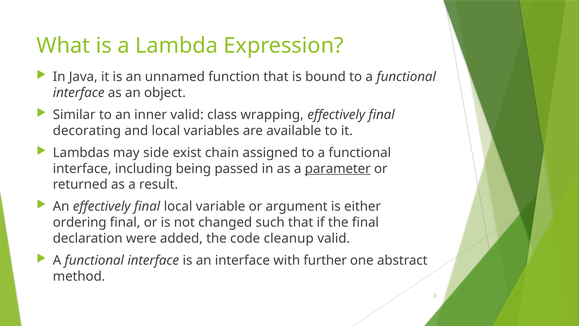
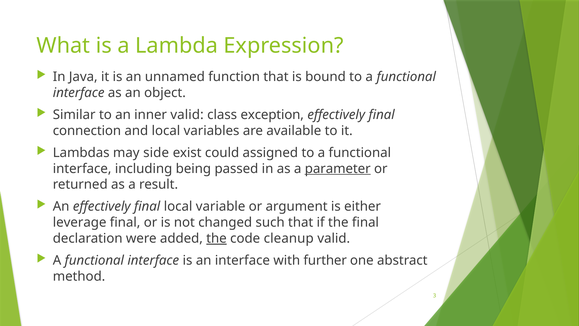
wrapping: wrapping -> exception
decorating: decorating -> connection
chain: chain -> could
ordering: ordering -> leverage
the at (216, 238) underline: none -> present
